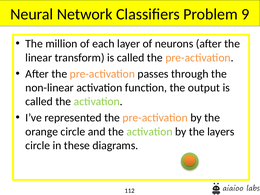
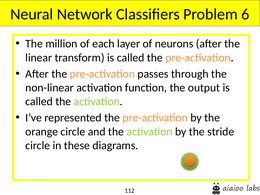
9: 9 -> 6
layers: layers -> stride
